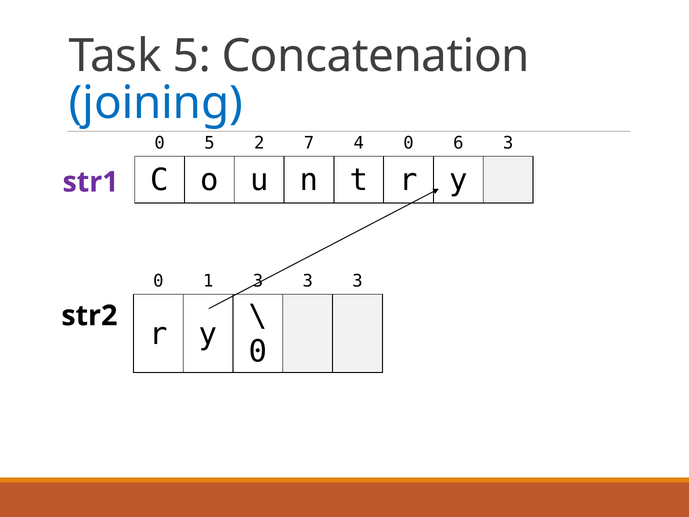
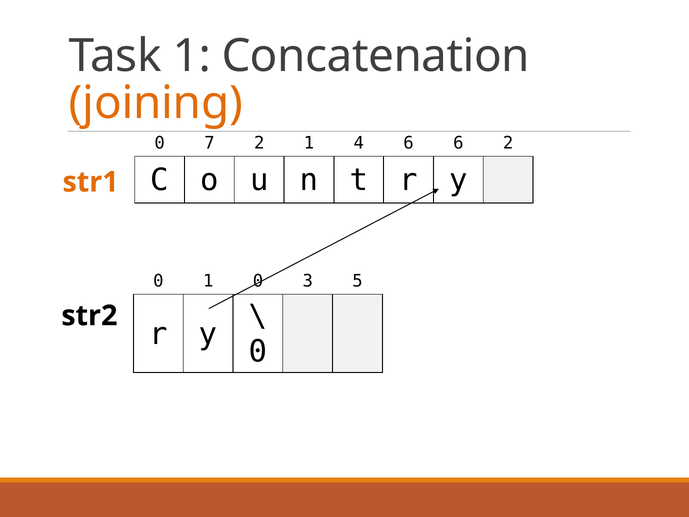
Task 5: 5 -> 1
joining colour: blue -> orange
0 5: 5 -> 7
2 7: 7 -> 1
4 0: 0 -> 6
6 3: 3 -> 2
str1 colour: purple -> orange
1 3: 3 -> 0
3 at (358, 281): 3 -> 5
